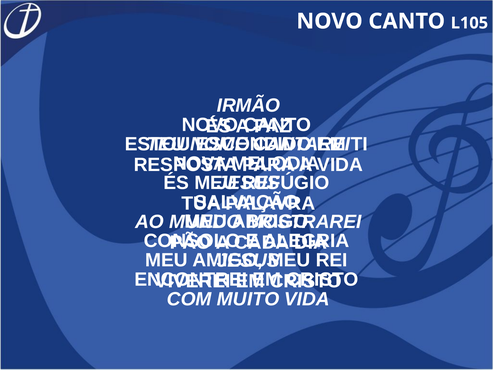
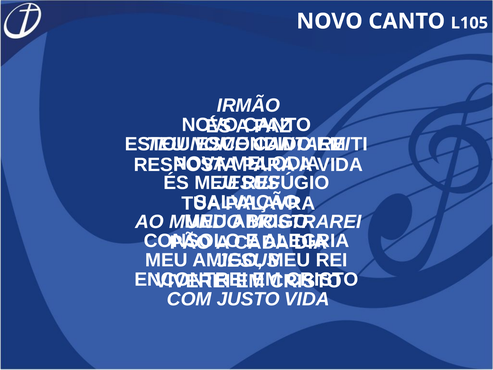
MUITO: MUITO -> JUSTO
